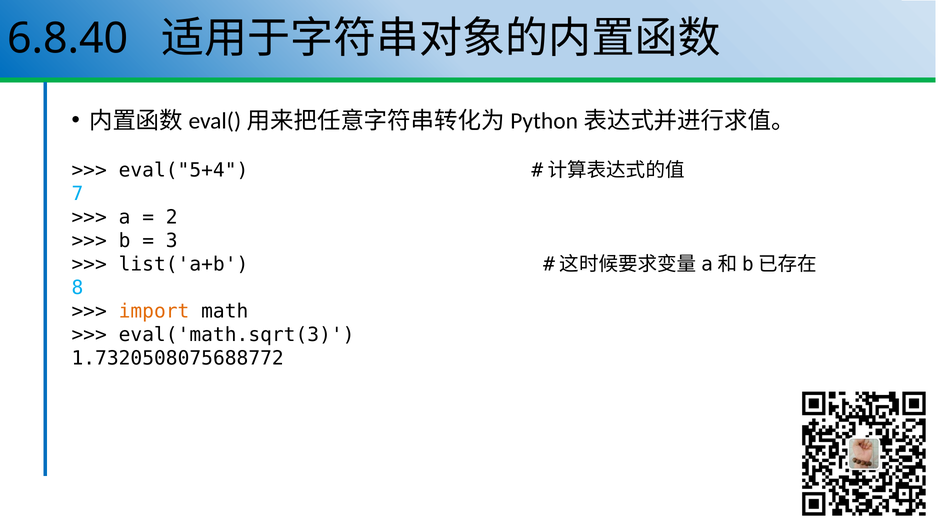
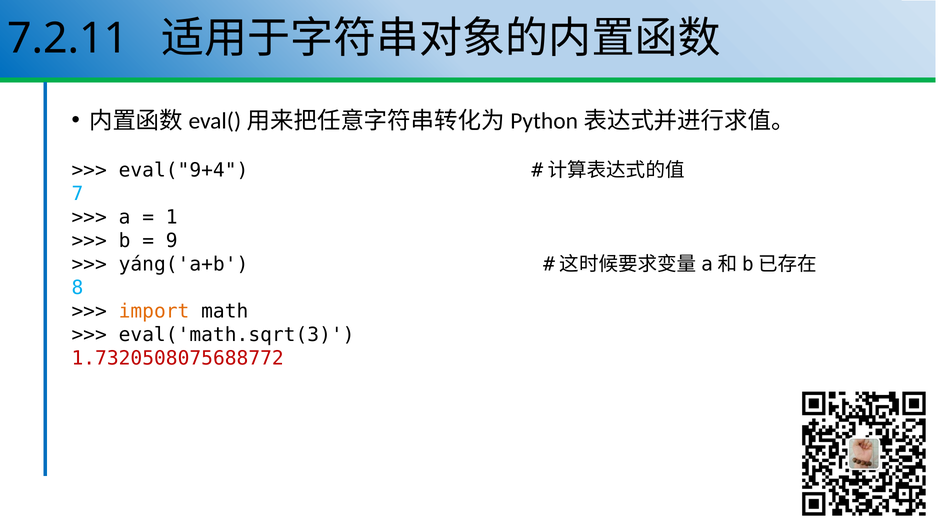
6.8.40: 6.8.40 -> 7.2.11
eval("5+4: eval("5+4 -> eval("9+4
2: 2 -> 1
3: 3 -> 9
list('a+b: list('a+b -> yáng('a+b
1.7320508075688772 colour: black -> red
